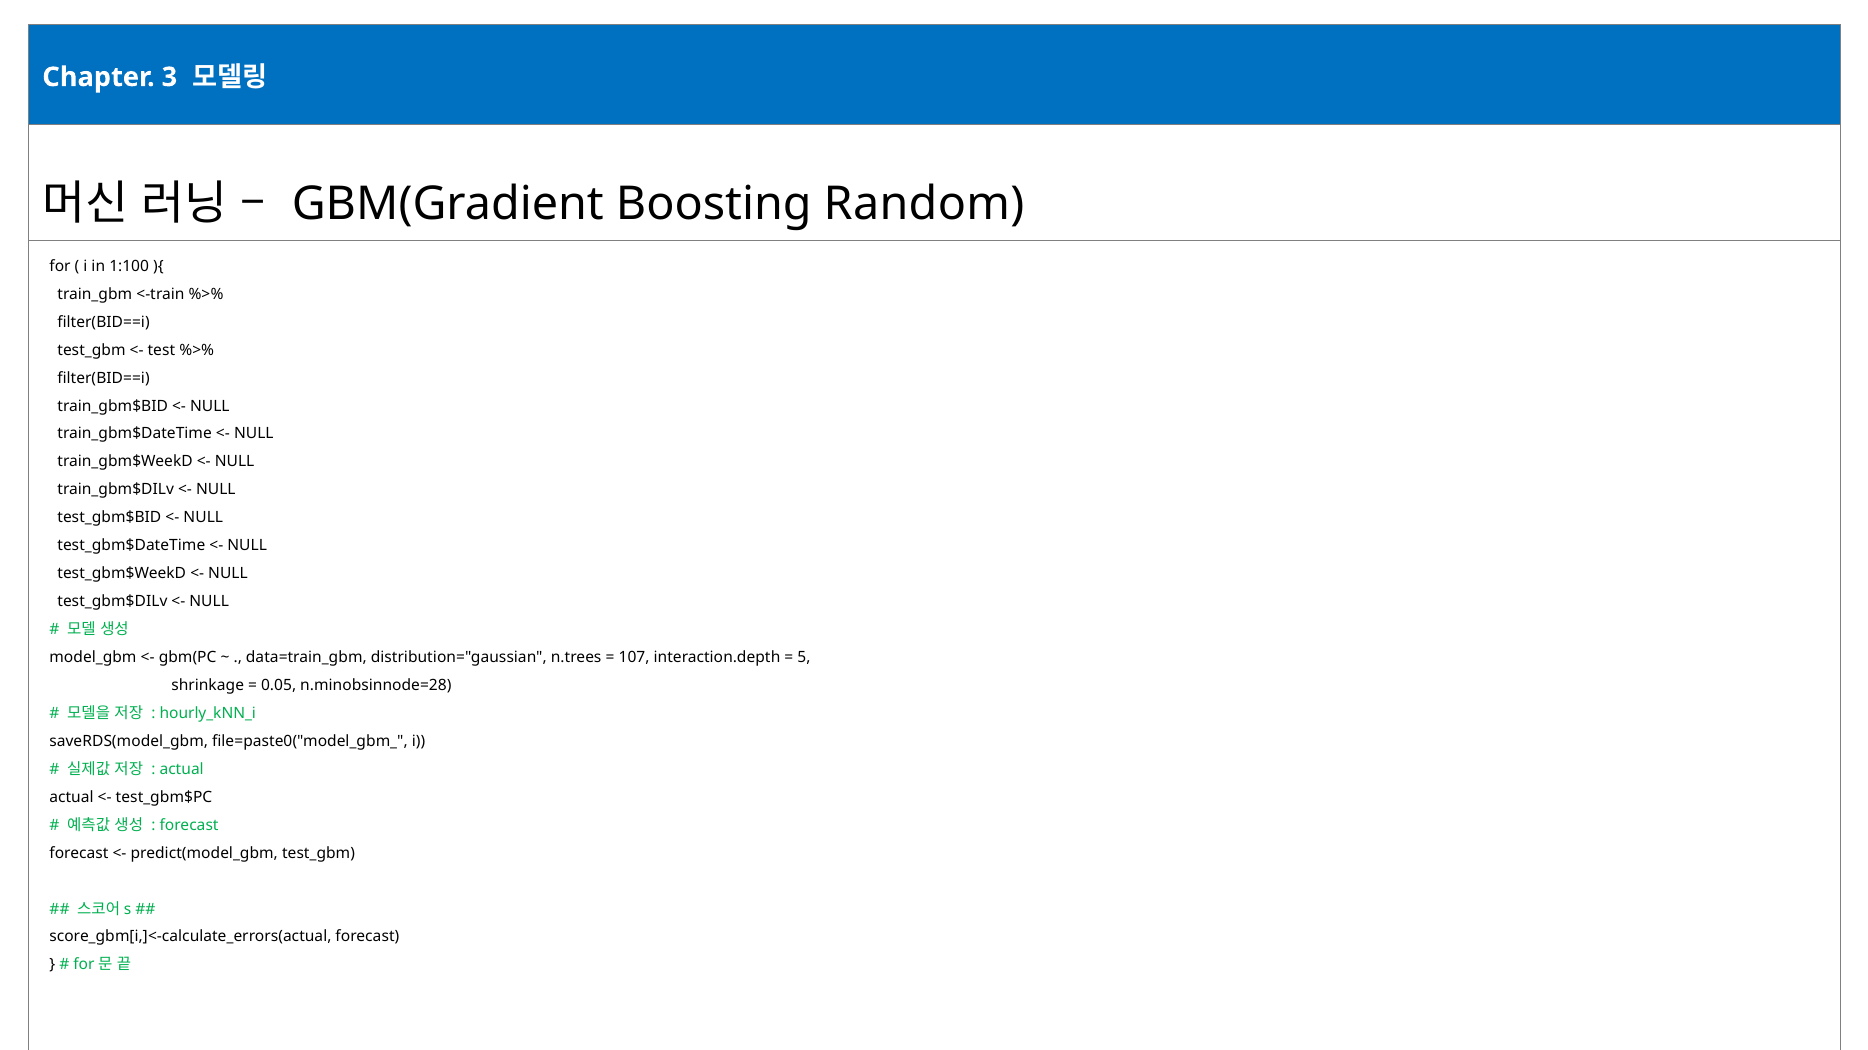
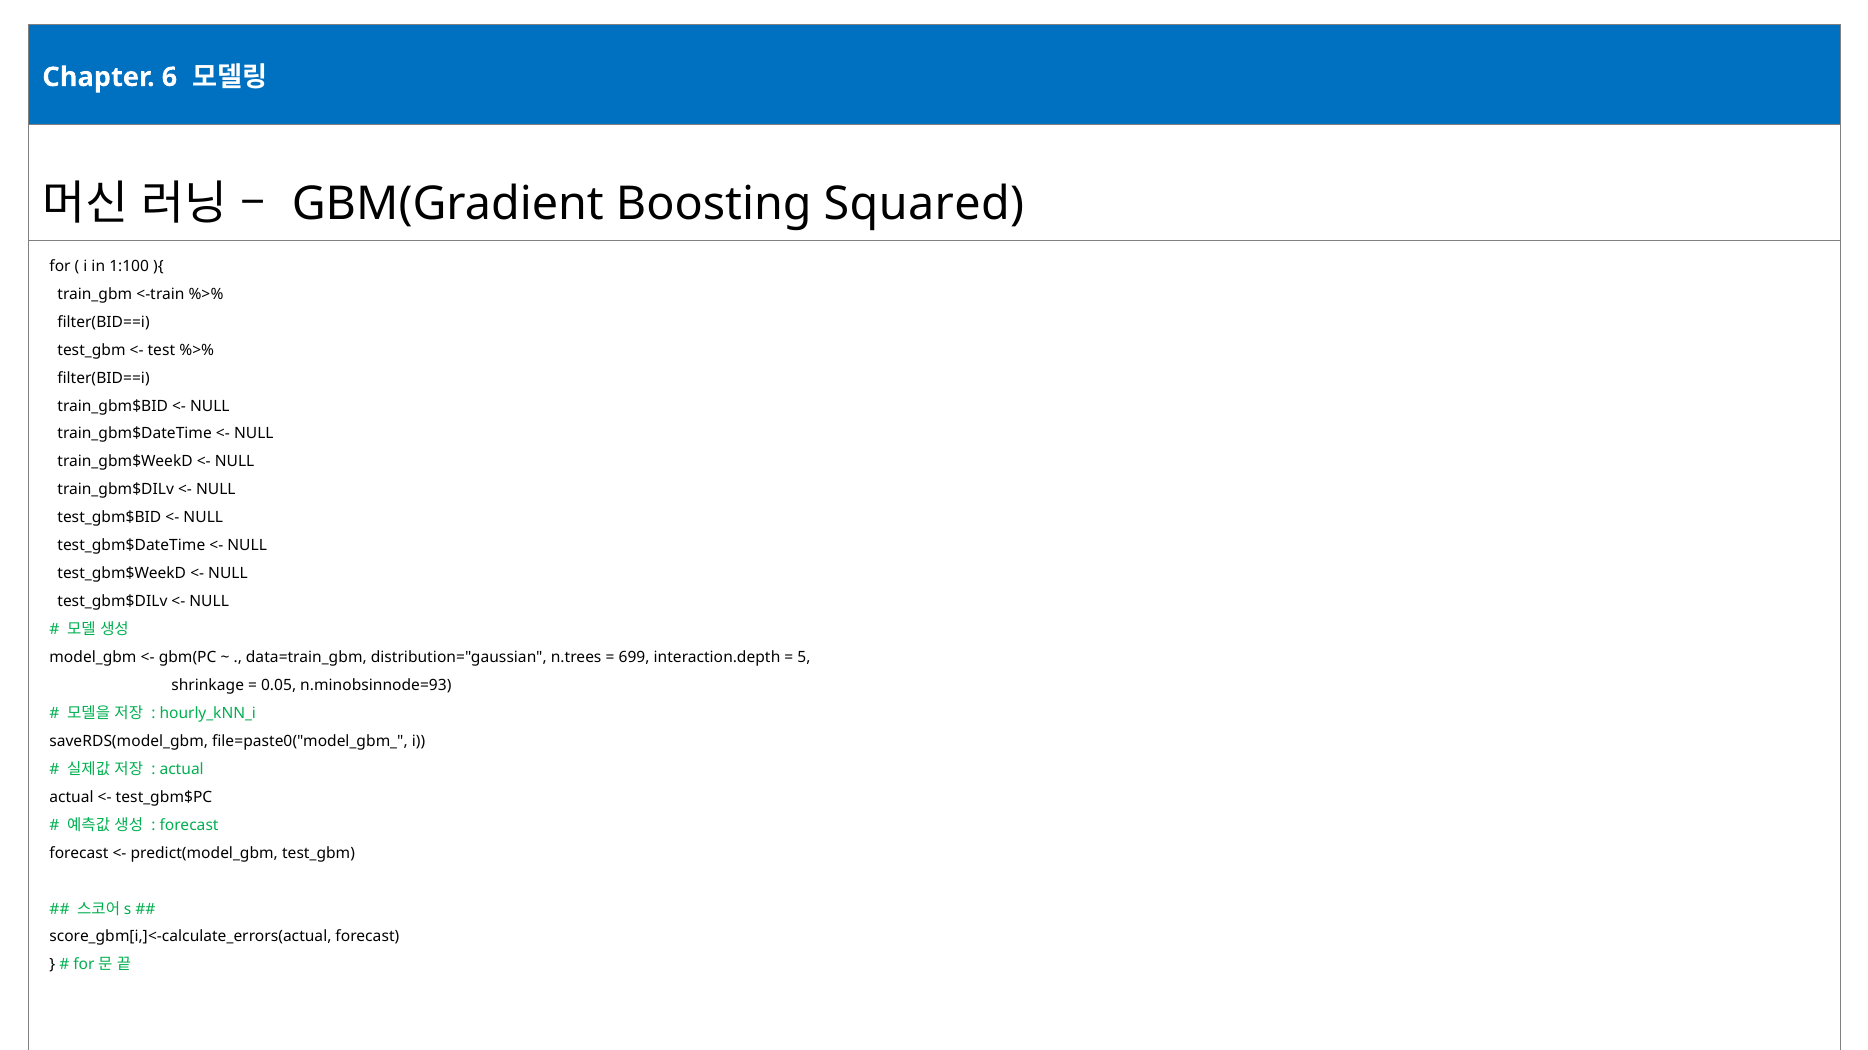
3: 3 -> 6
Random: Random -> Squared
107: 107 -> 699
n.minobsinnode=28: n.minobsinnode=28 -> n.minobsinnode=93
